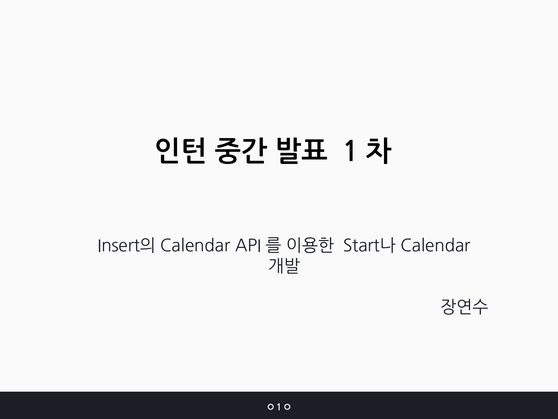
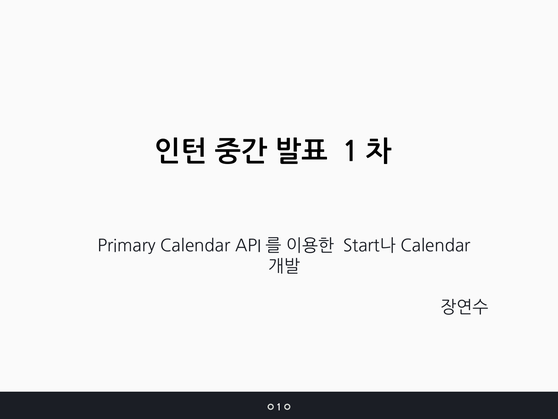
Insert의: Insert의 -> Primary
